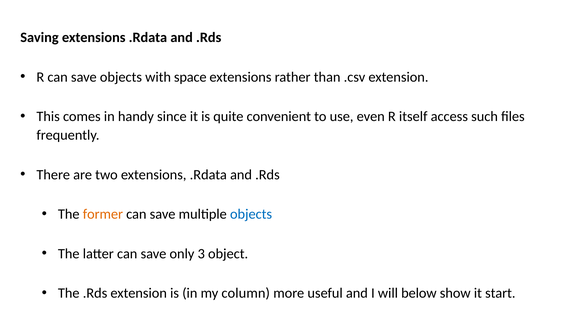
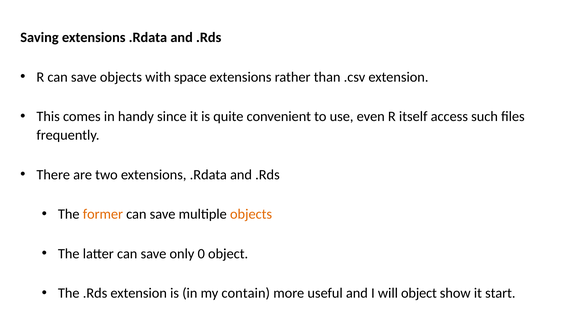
objects at (251, 214) colour: blue -> orange
3: 3 -> 0
column: column -> contain
will below: below -> object
